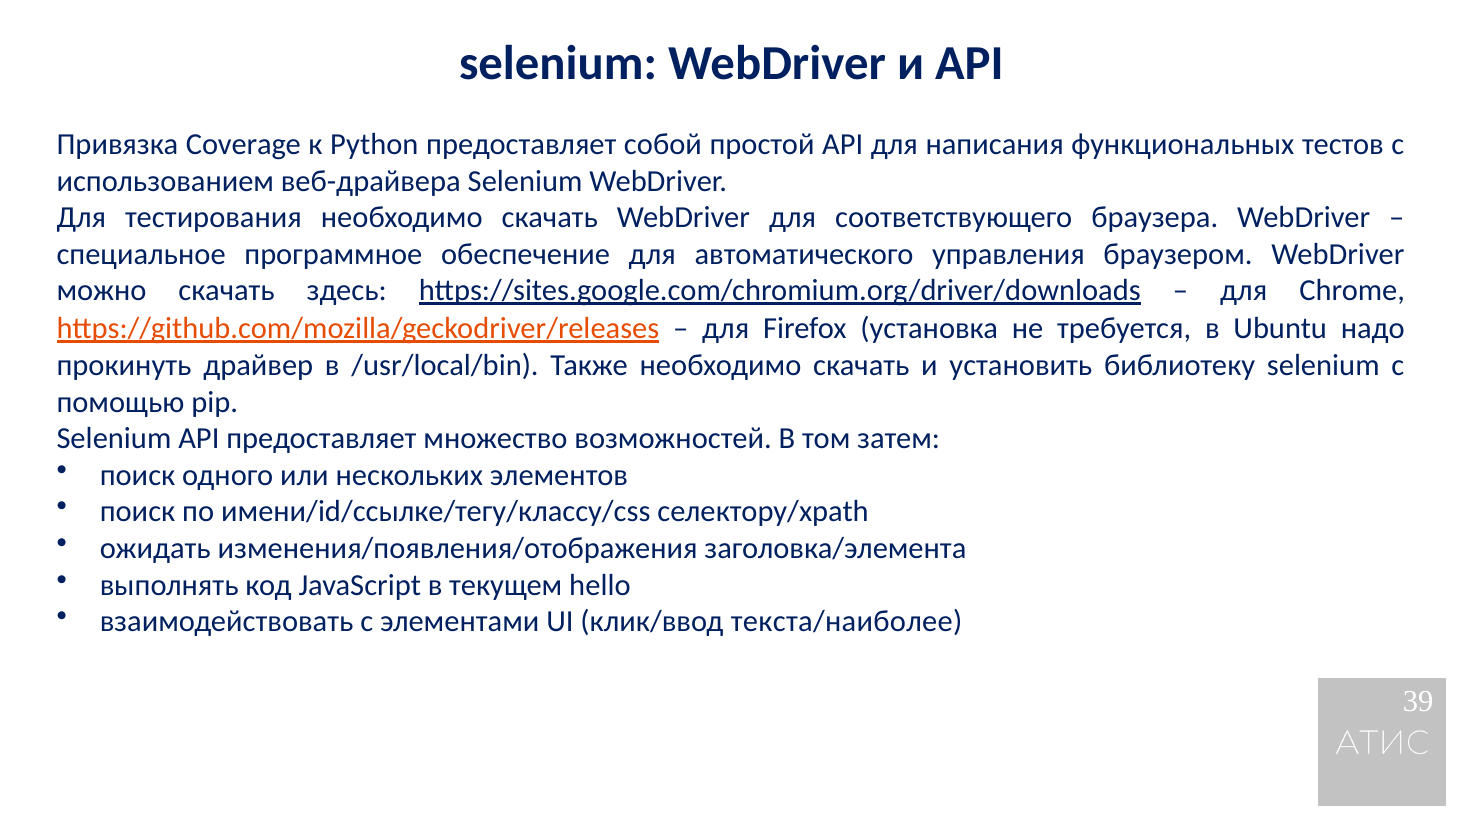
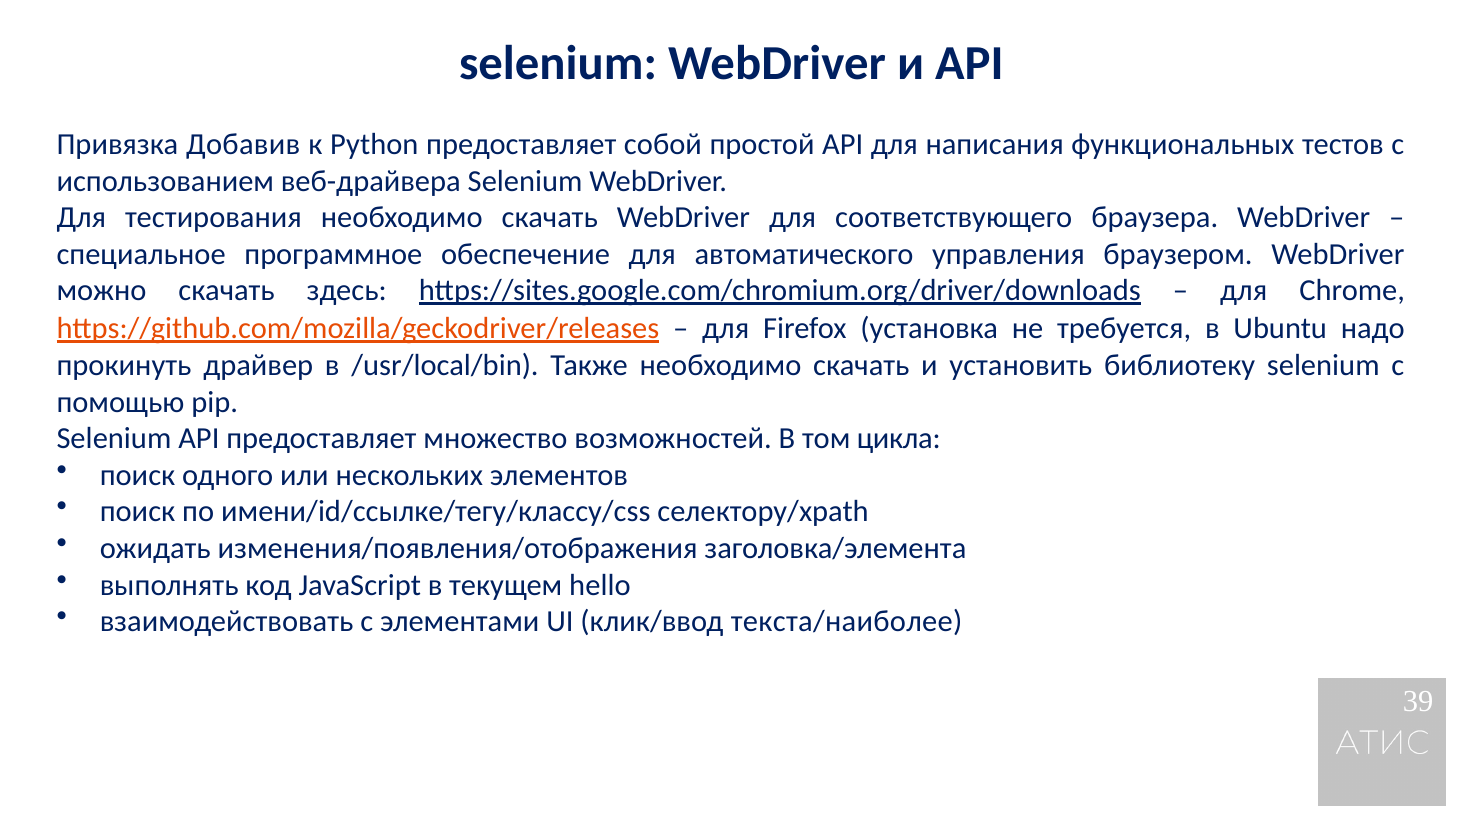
Coverage: Coverage -> Добавив
затем: затем -> цикла
